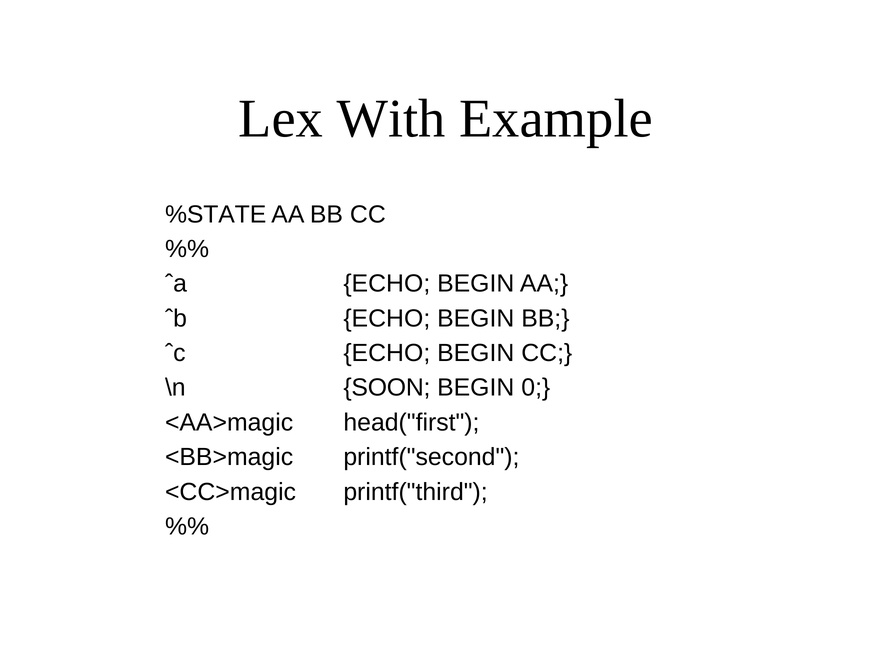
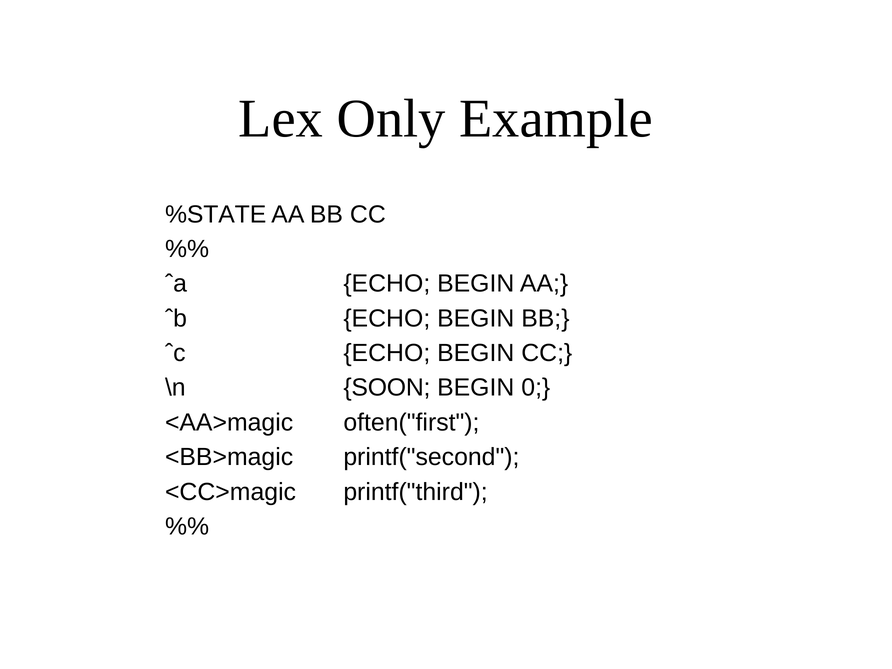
With: With -> Only
head("ﬁrst: head("ﬁrst -> often("ﬁrst
